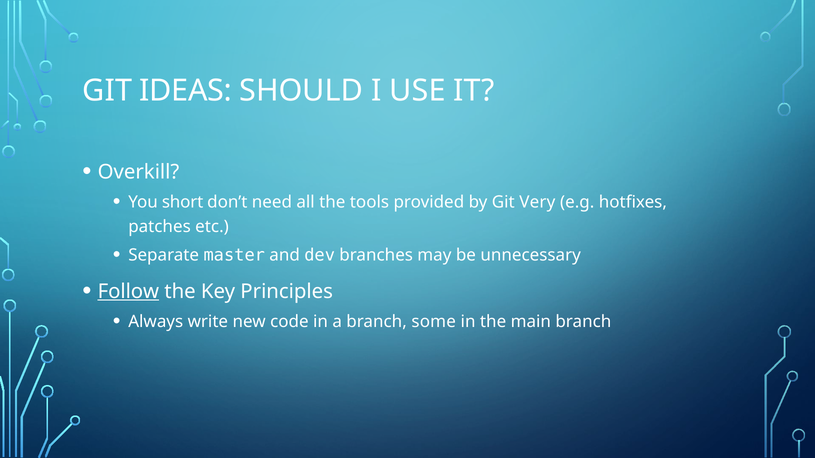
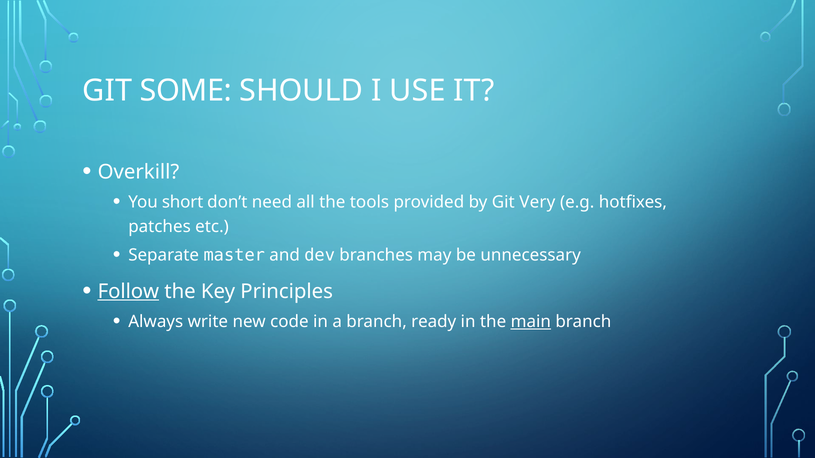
IDEAS: IDEAS -> SOME
some: some -> ready
main underline: none -> present
